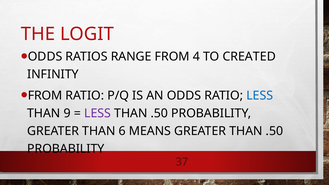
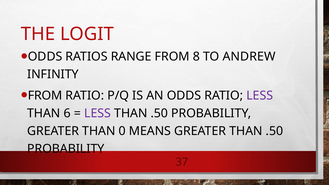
4: 4 -> 8
CREATED: CREATED -> ANDREW
LESS at (260, 96) colour: blue -> purple
9: 9 -> 6
6: 6 -> 0
